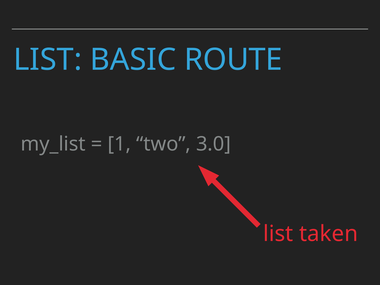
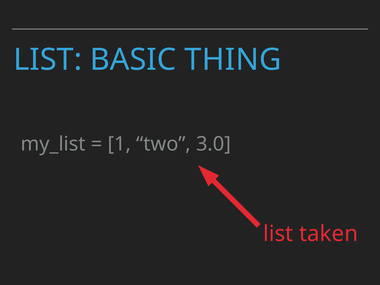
ROUTE: ROUTE -> THING
